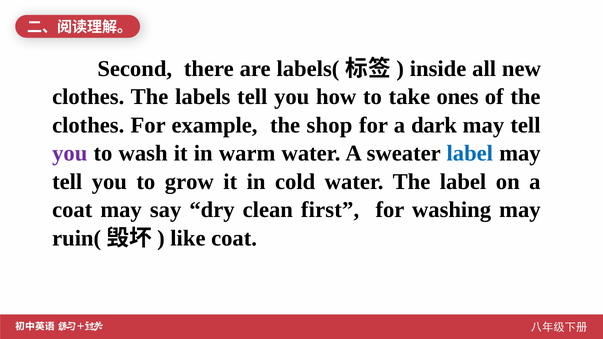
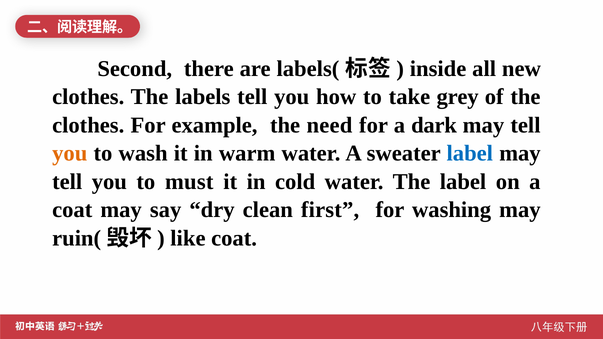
ones: ones -> grey
shop: shop -> need
you at (70, 153) colour: purple -> orange
grow: grow -> must
